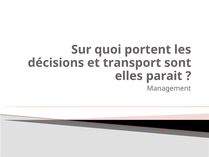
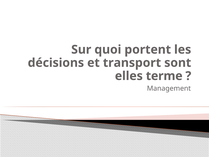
parait: parait -> terme
